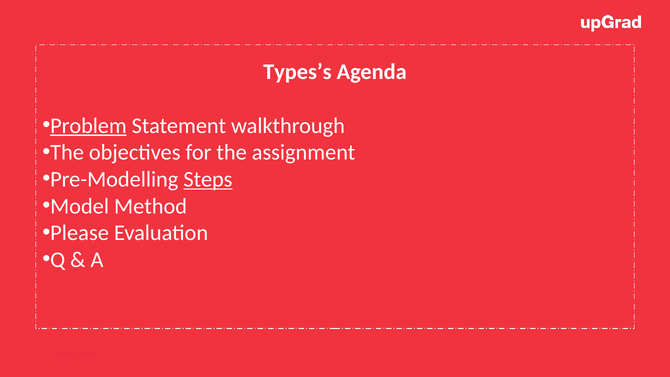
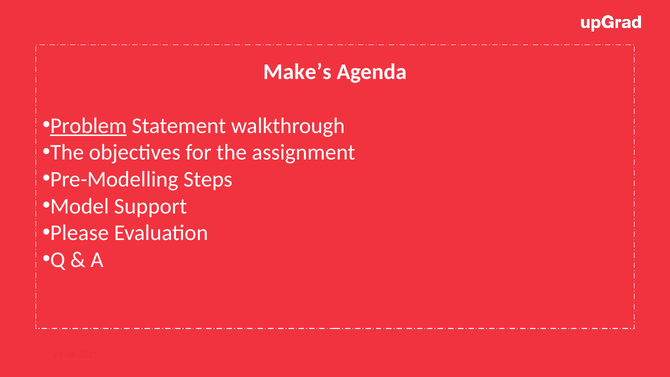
Types’s: Types’s -> Make’s
Steps underline: present -> none
Method: Method -> Support
